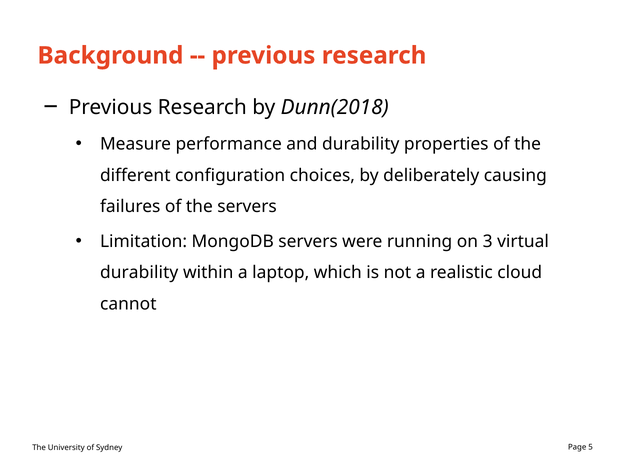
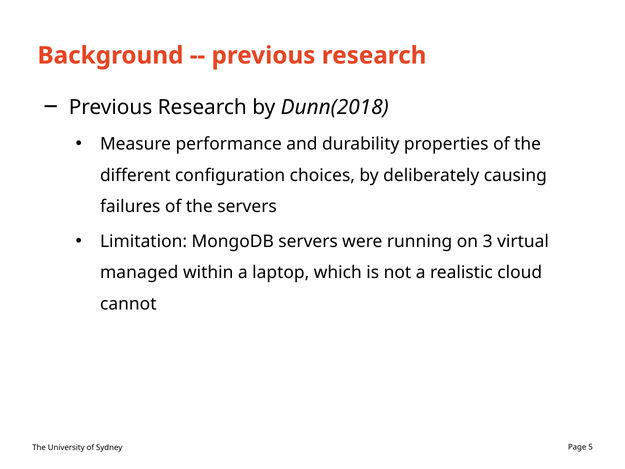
durability at (139, 272): durability -> managed
